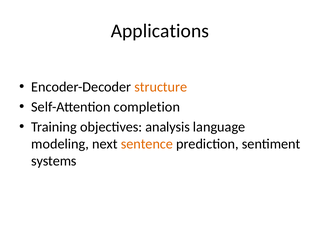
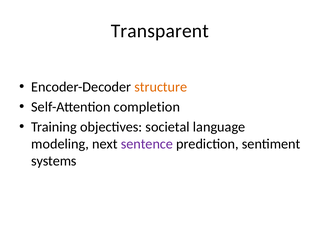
Applications: Applications -> Transparent
analysis: analysis -> societal
sentence colour: orange -> purple
